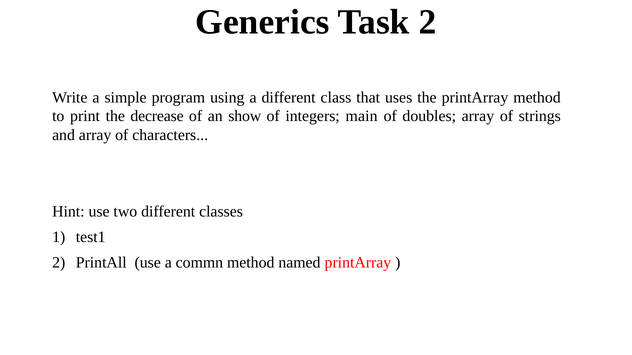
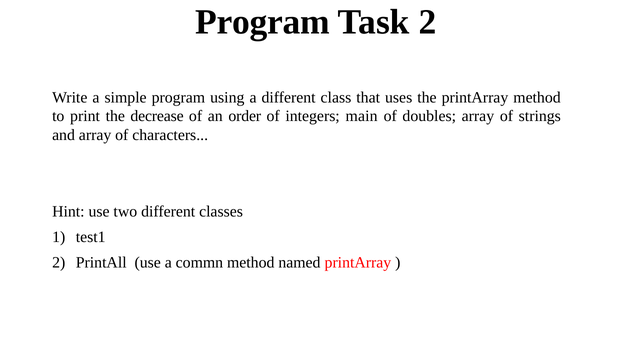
Generics at (263, 22): Generics -> Program
show: show -> order
